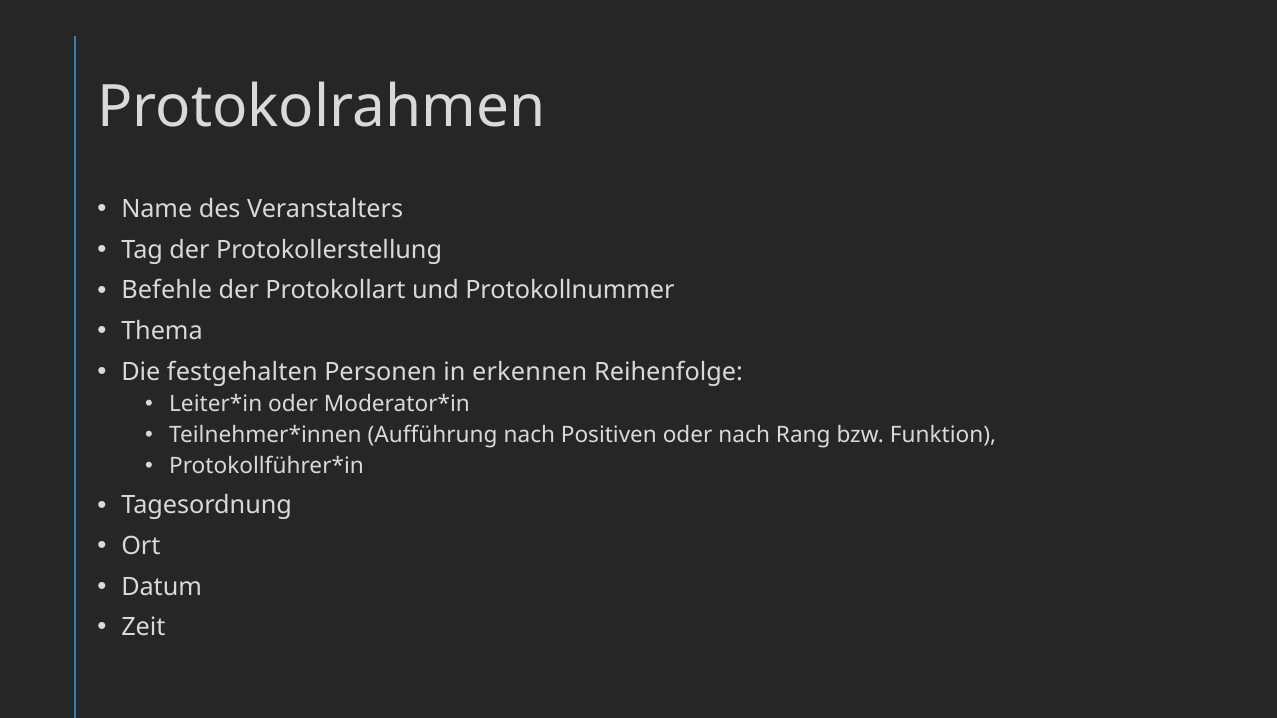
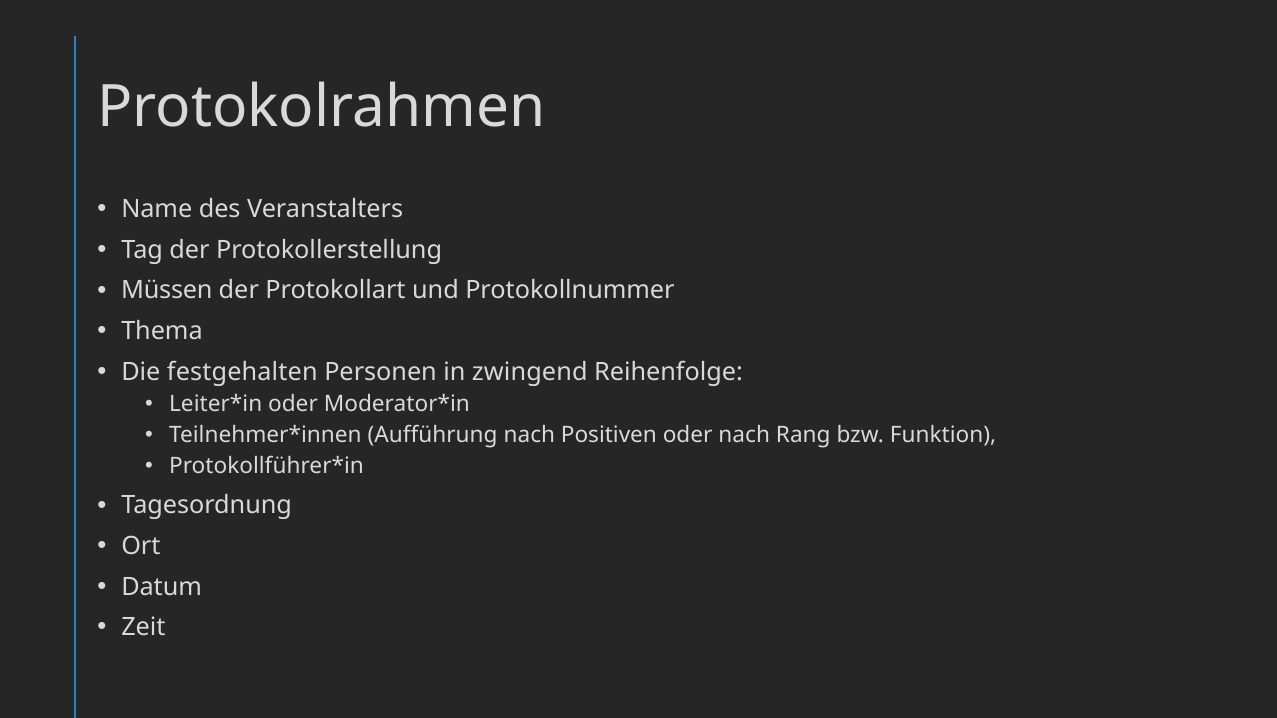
Befehle: Befehle -> Müssen
erkennen: erkennen -> zwingend
